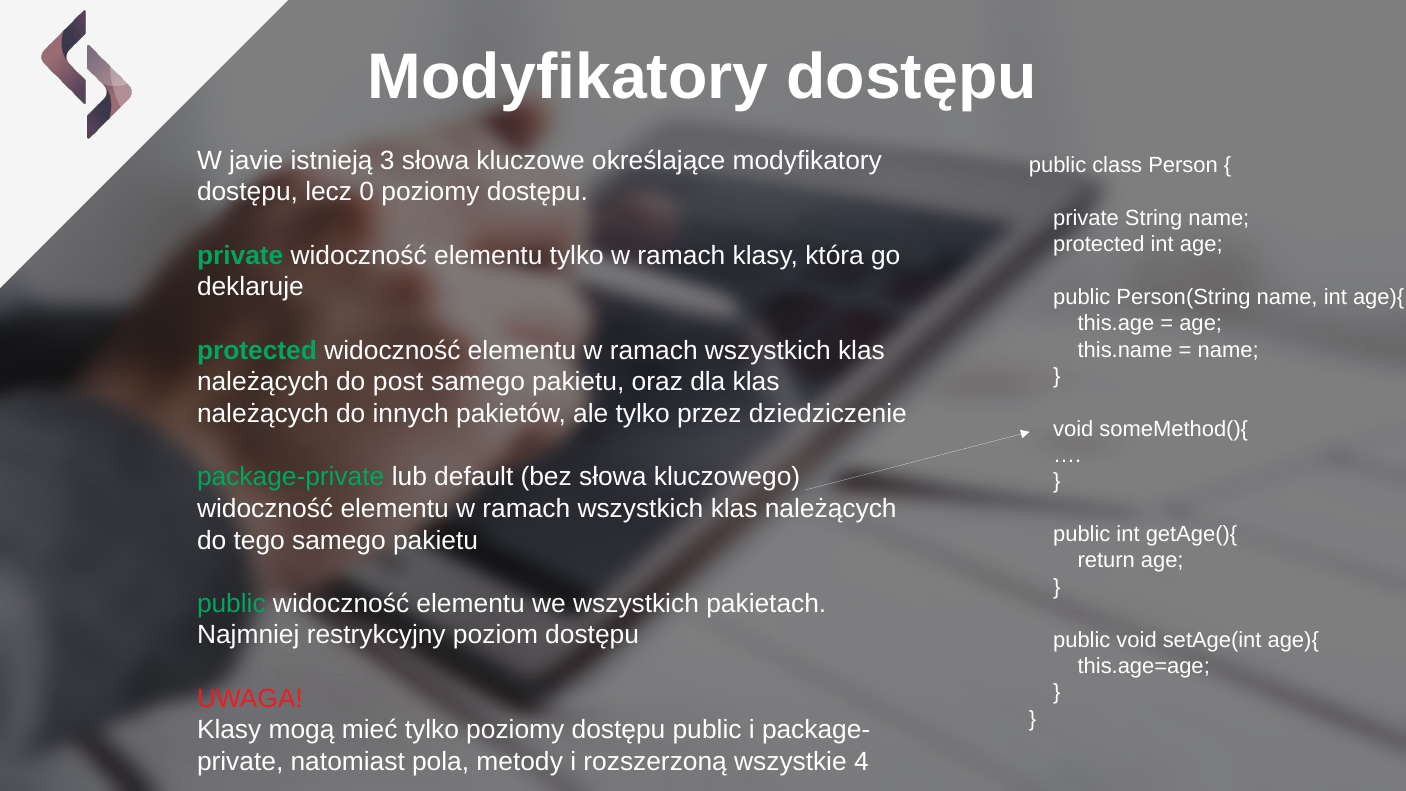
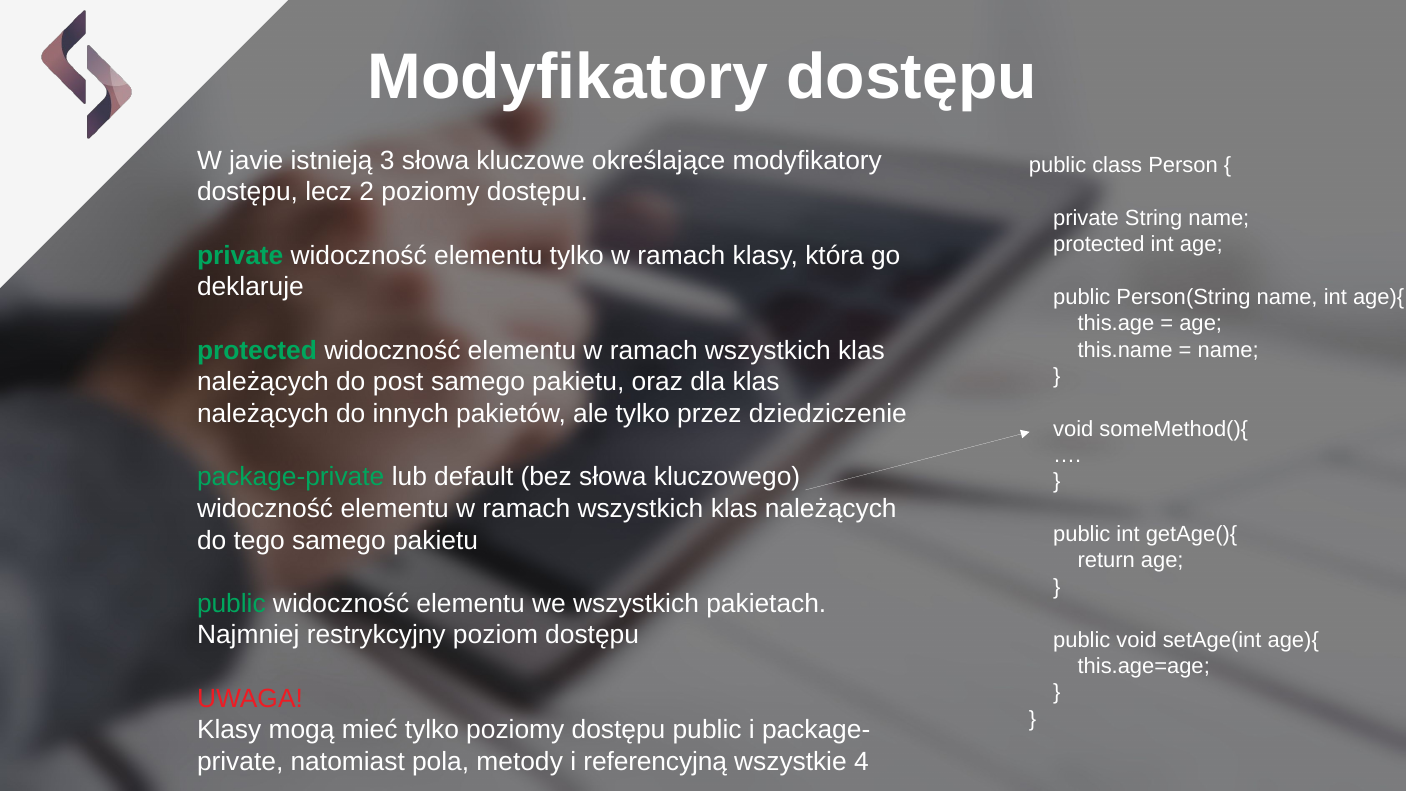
0: 0 -> 2
rozszerzoną: rozszerzoną -> referencyjną
